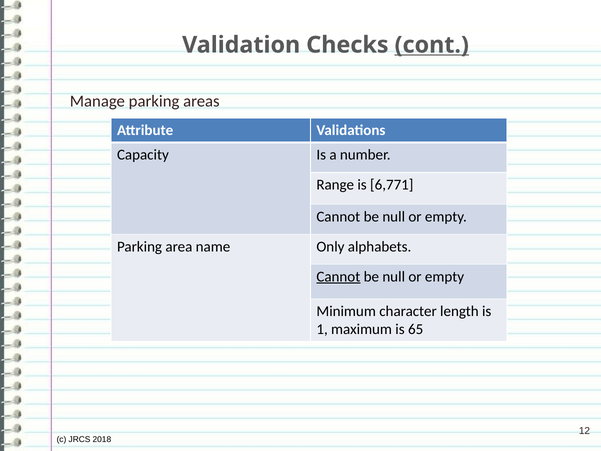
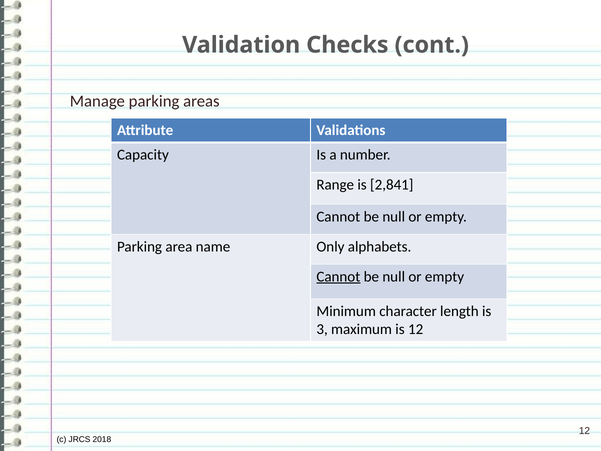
cont underline: present -> none
6,771: 6,771 -> 2,841
1: 1 -> 3
is 65: 65 -> 12
